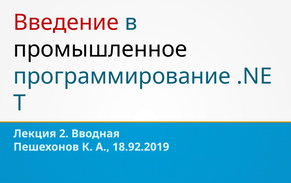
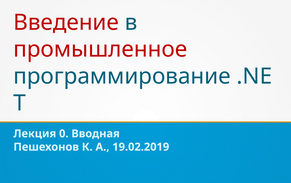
промышленное colour: black -> red
2: 2 -> 0
18.92.2019: 18.92.2019 -> 19.02.2019
